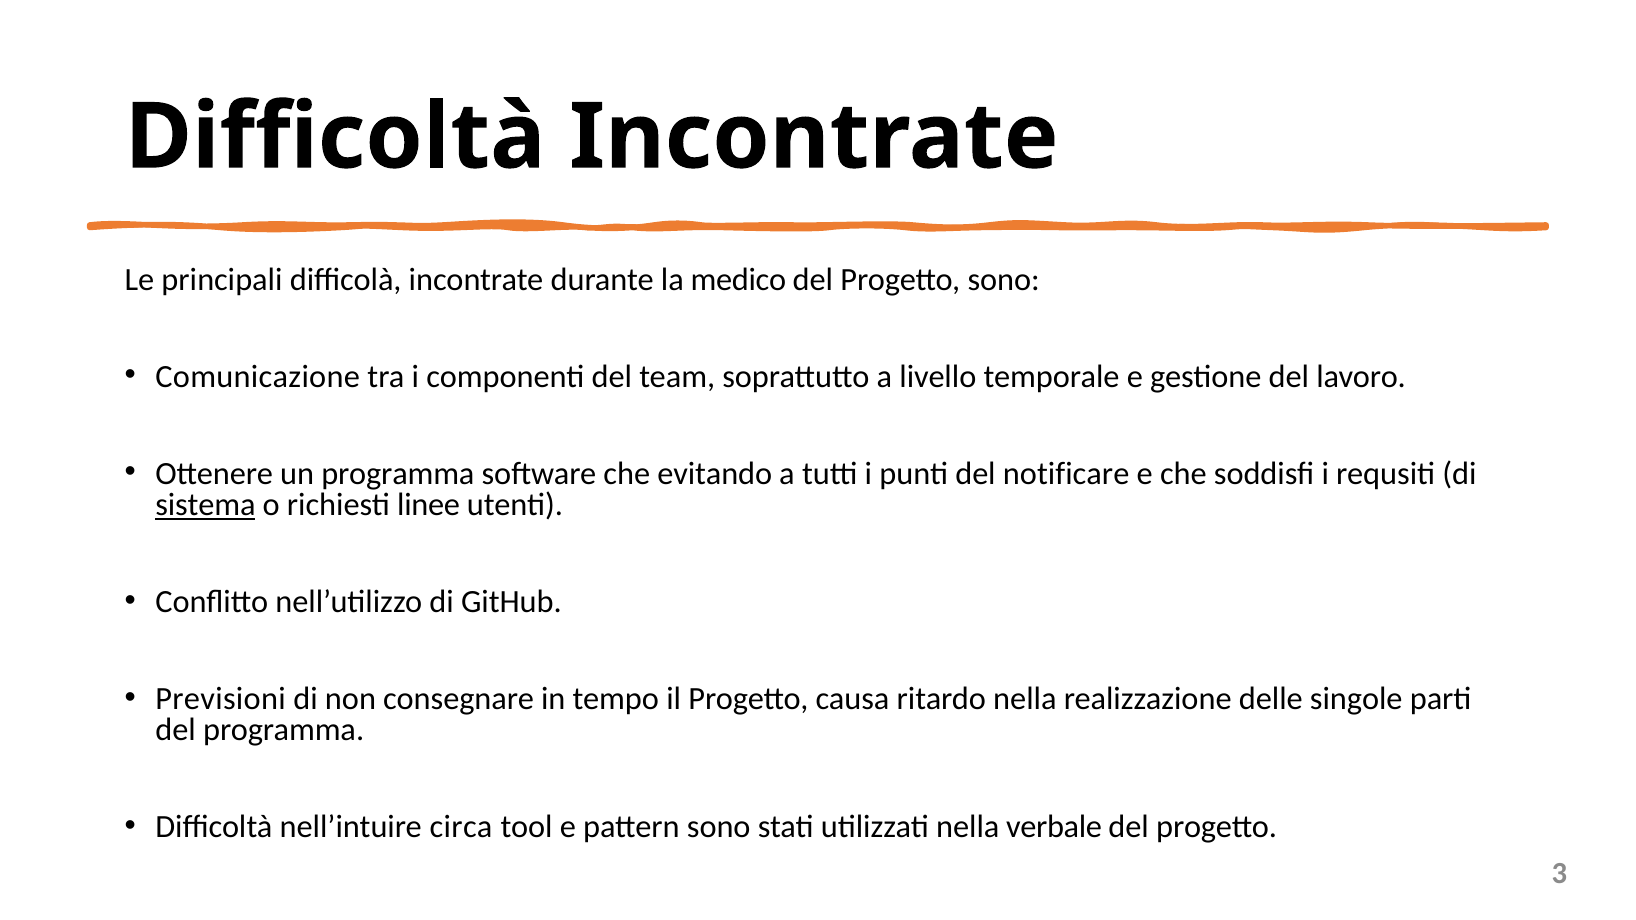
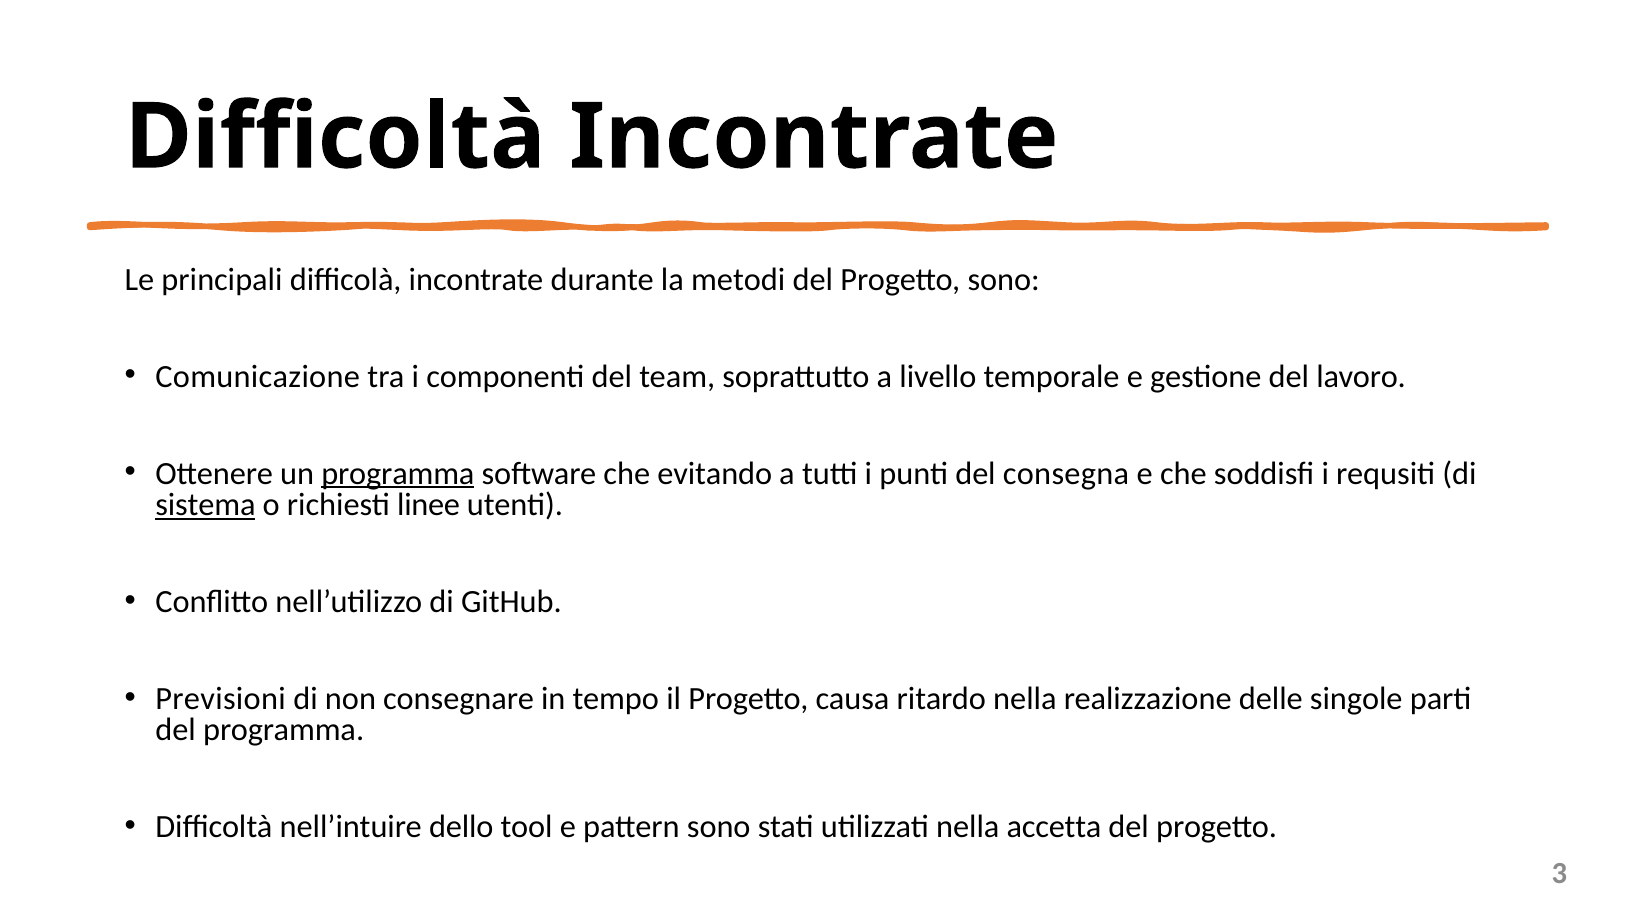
medico: medico -> metodi
programma at (398, 473) underline: none -> present
notificare: notificare -> consegna
circa: circa -> dello
verbale: verbale -> accetta
